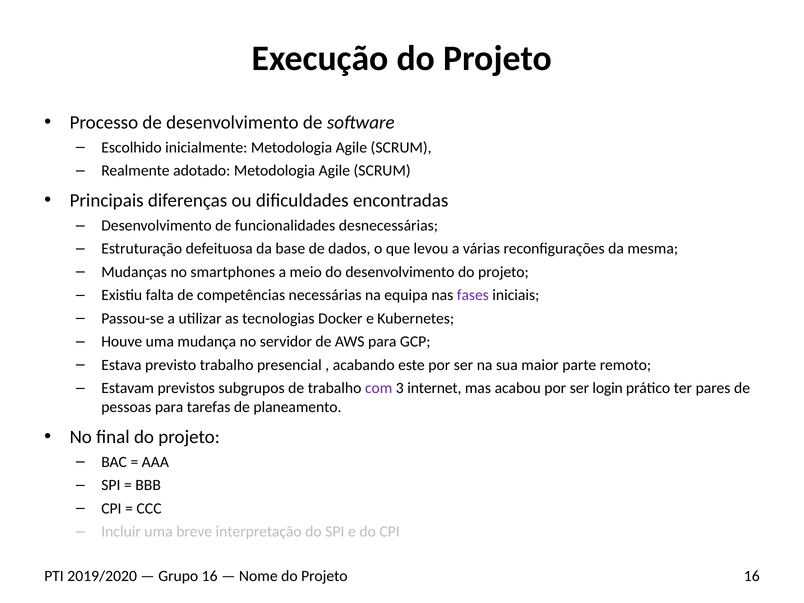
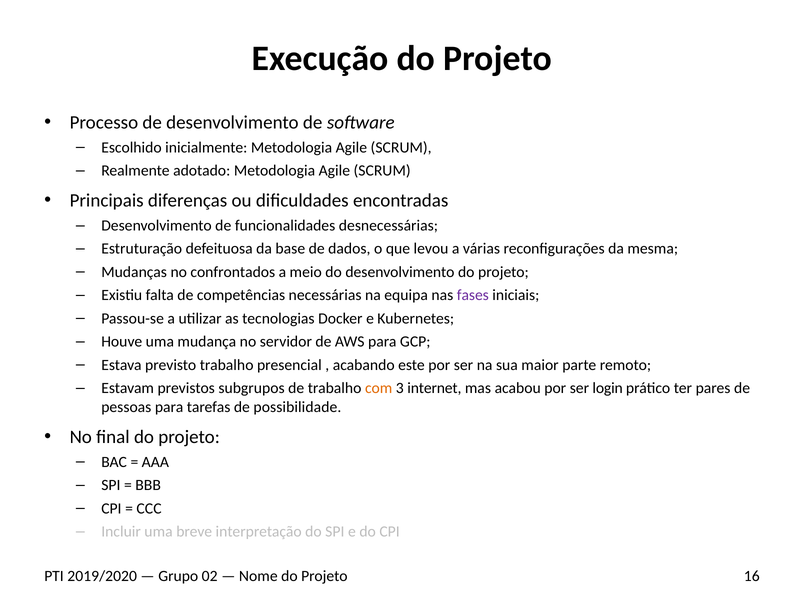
smartphones: smartphones -> confrontados
com colour: purple -> orange
planeamento: planeamento -> possibilidade
Grupo 16: 16 -> 02
